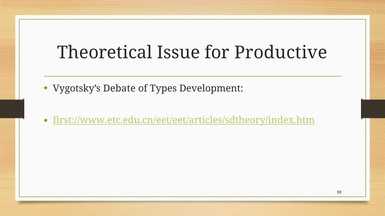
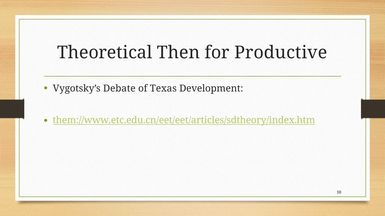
Issue: Issue -> Then
Types: Types -> Texas
first://www.etc.edu.cn/eet/eet/articles/sdtheory/index.htm: first://www.etc.edu.cn/eet/eet/articles/sdtheory/index.htm -> them://www.etc.edu.cn/eet/eet/articles/sdtheory/index.htm
